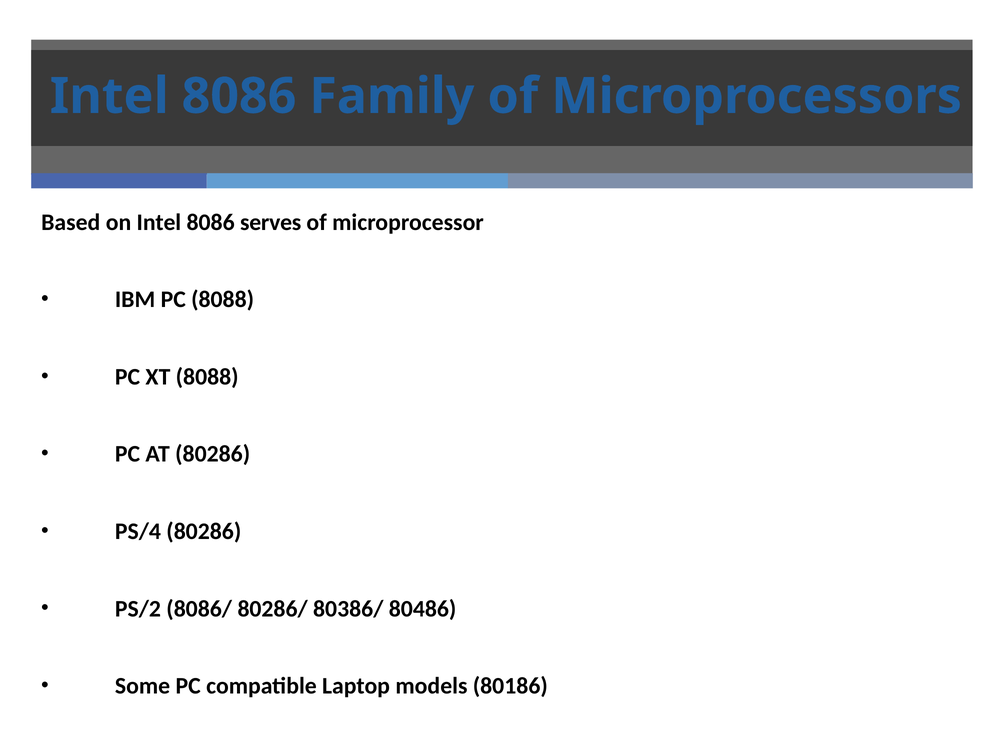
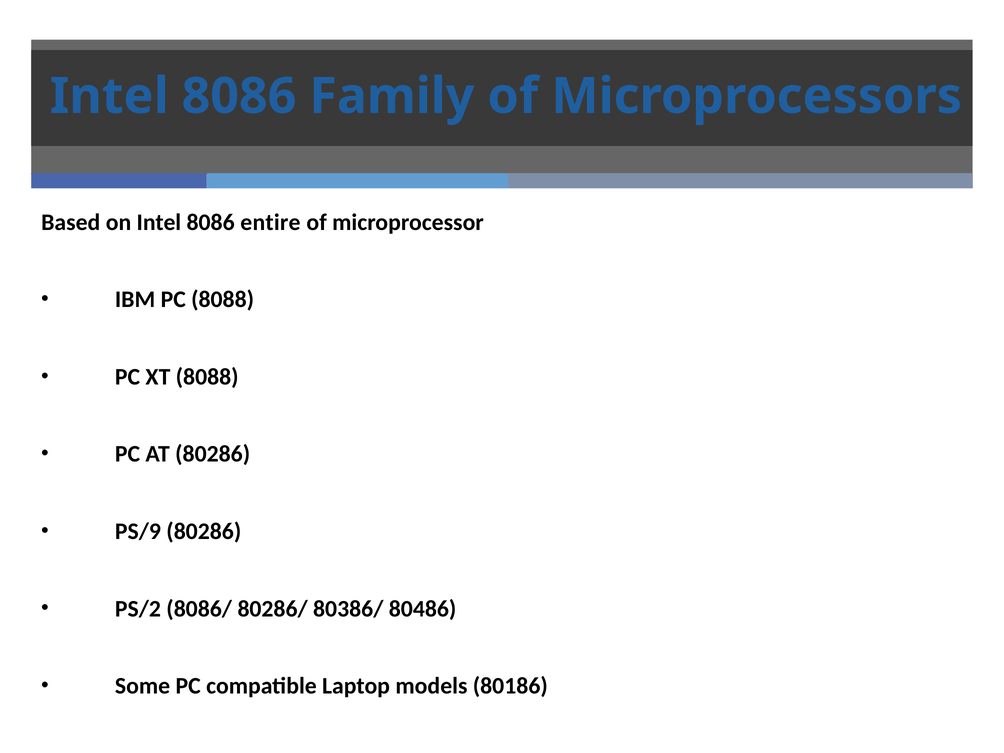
serves: serves -> entire
PS/4: PS/4 -> PS/9
